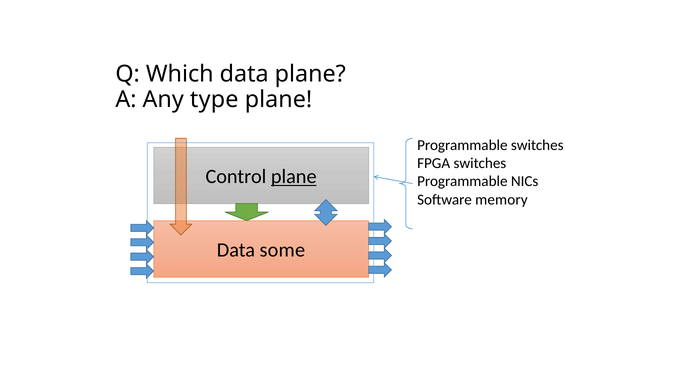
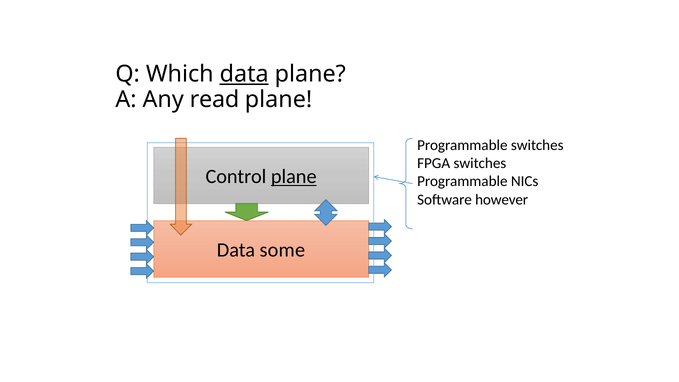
data at (244, 74) underline: none -> present
type: type -> read
memory: memory -> however
